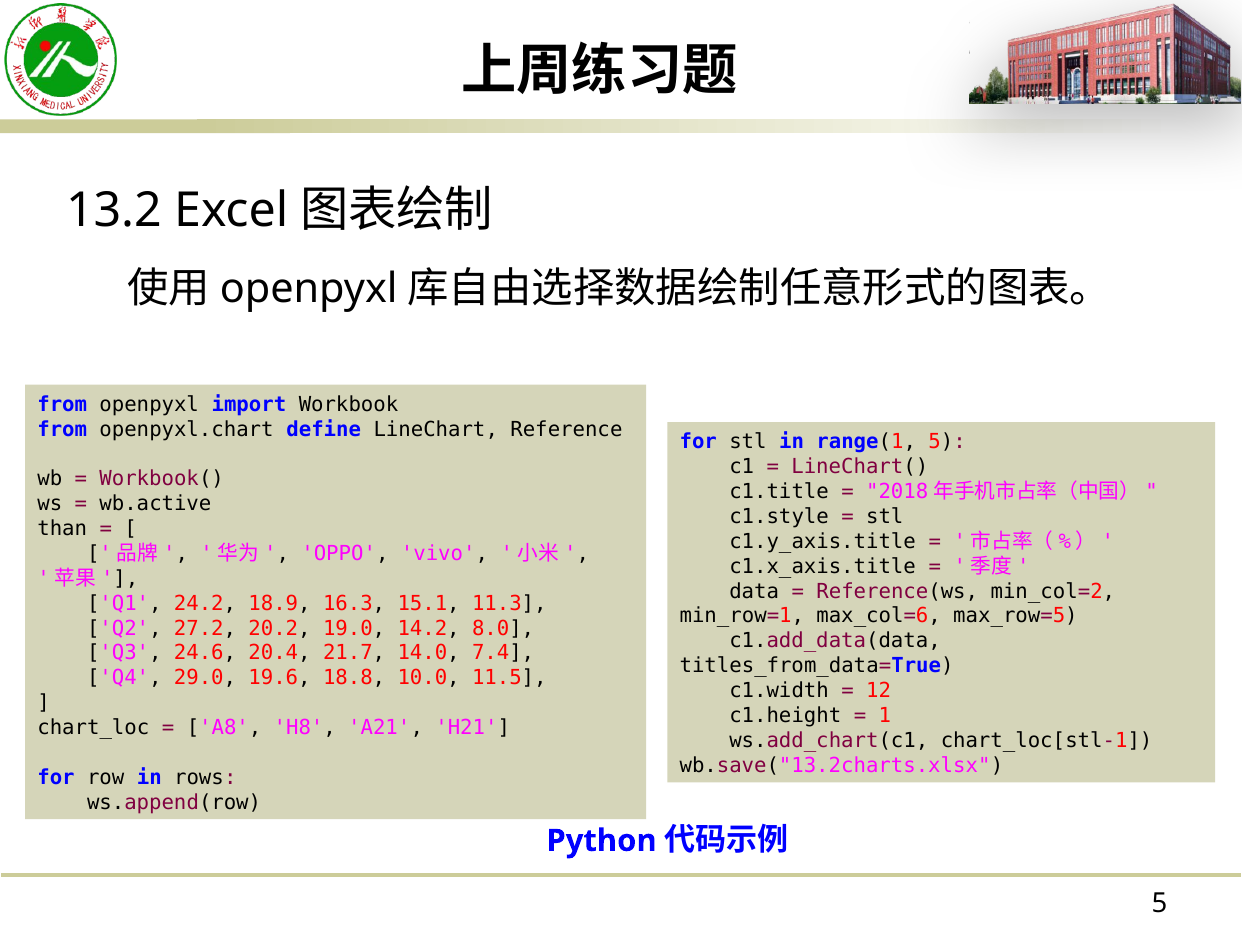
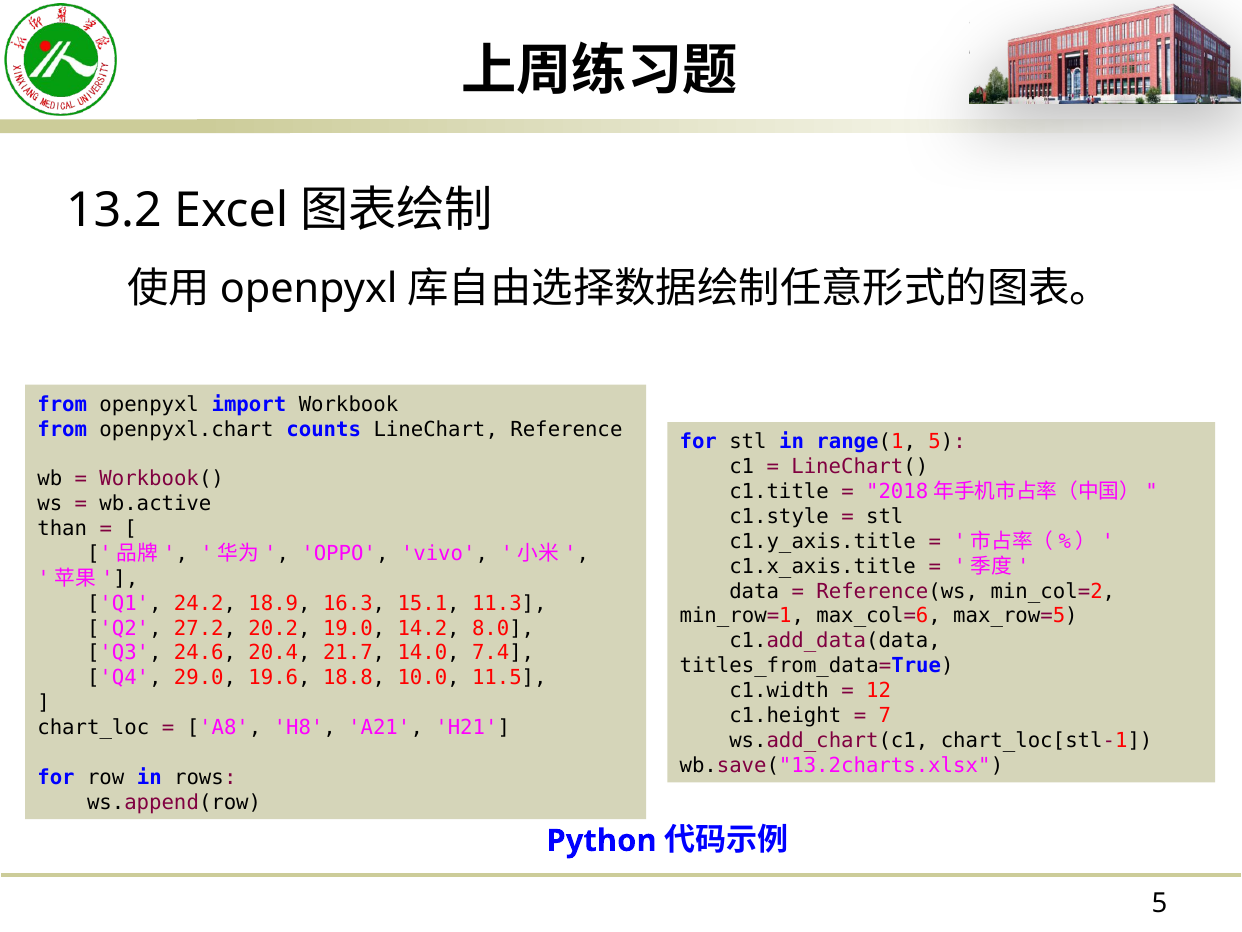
define: define -> counts
1: 1 -> 7
